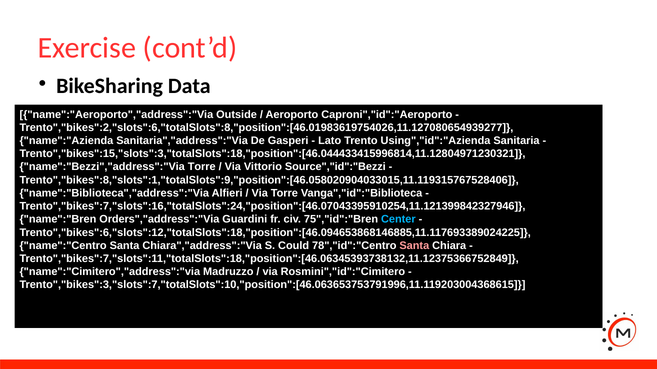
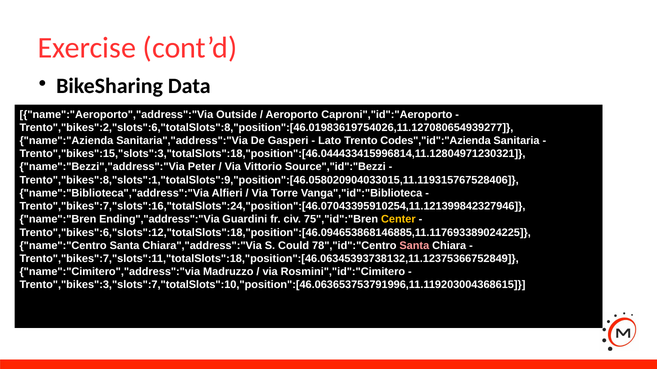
Using","id":"Azienda: Using","id":"Azienda -> Codes","id":"Azienda
Torre at (202, 167): Torre -> Peter
Orders","address":"Via: Orders","address":"Via -> Ending","address":"Via
Center colour: light blue -> yellow
